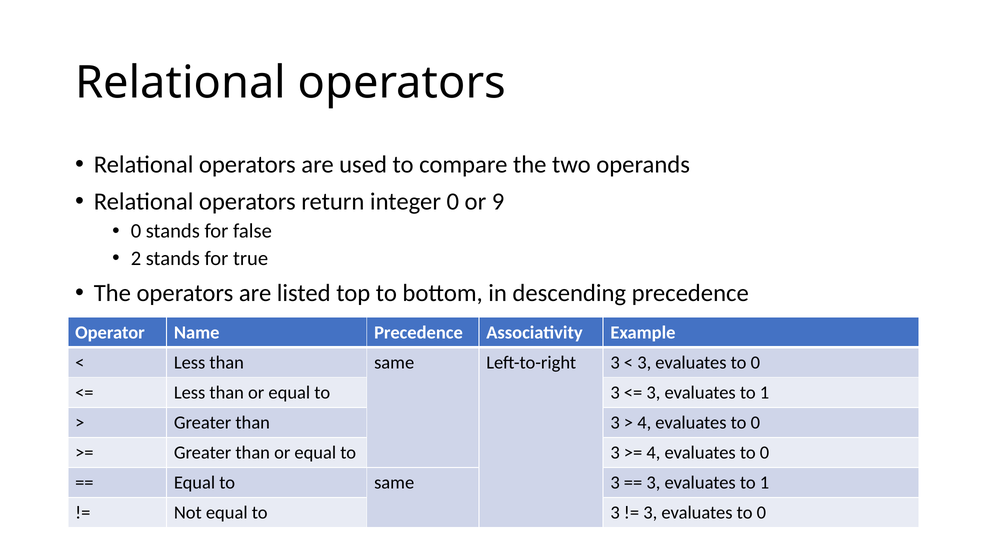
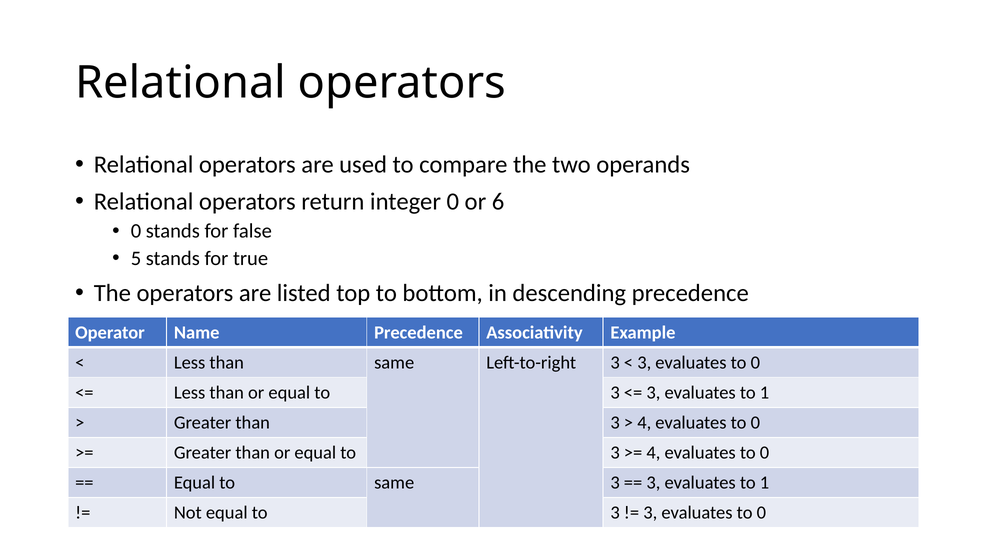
9: 9 -> 6
2: 2 -> 5
